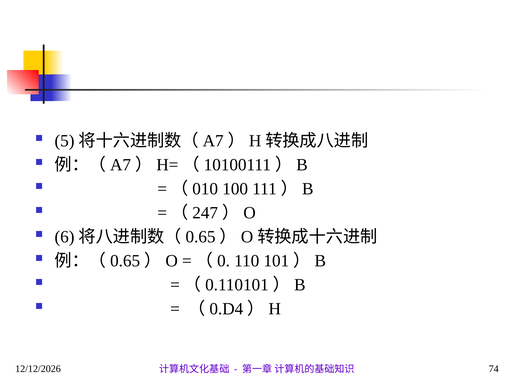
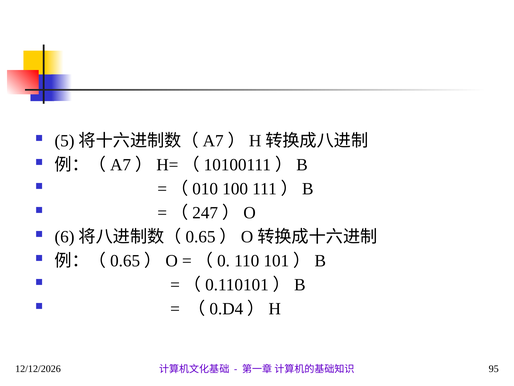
74: 74 -> 95
